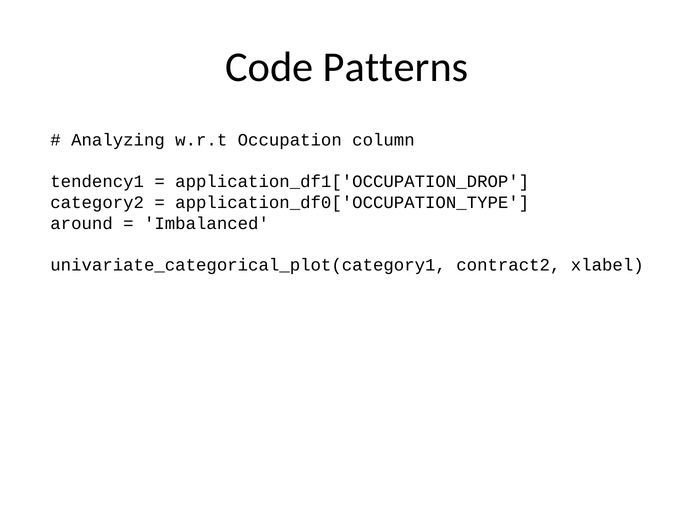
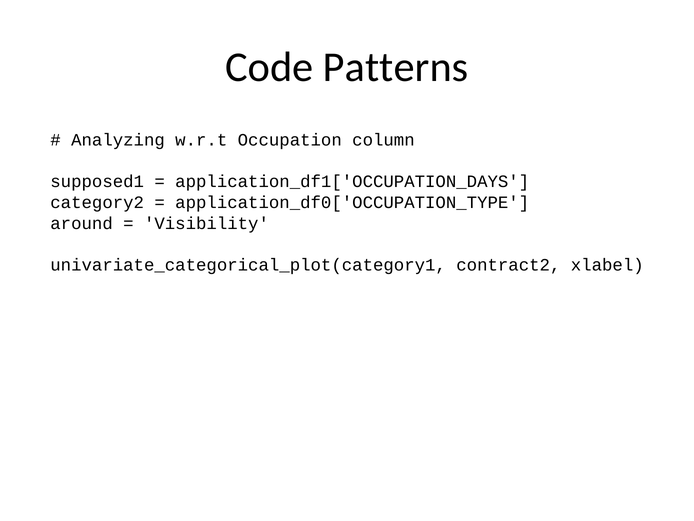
tendency1: tendency1 -> supposed1
application_df1['OCCUPATION_DROP: application_df1['OCCUPATION_DROP -> application_df1['OCCUPATION_DAYS
Imbalanced: Imbalanced -> Visibility
